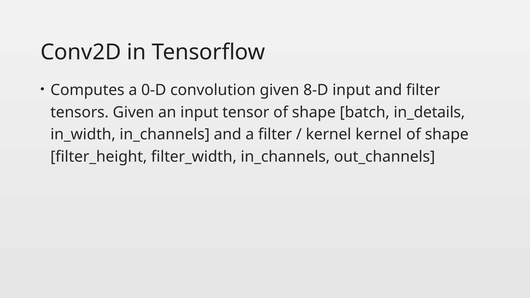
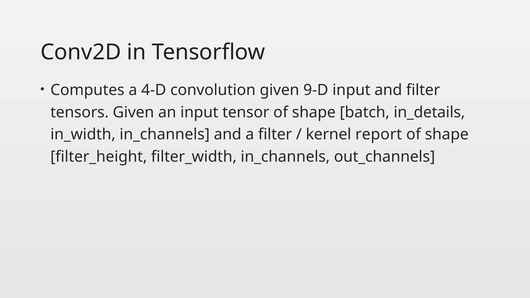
0-D: 0-D -> 4-D
8-D: 8-D -> 9-D
kernel kernel: kernel -> report
